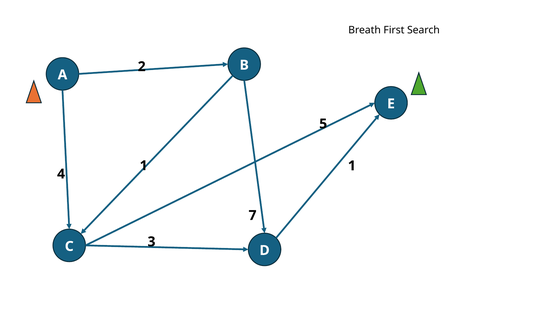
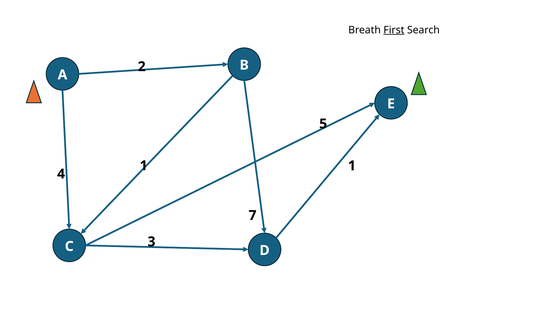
First underline: none -> present
